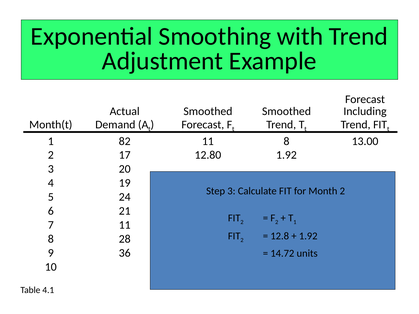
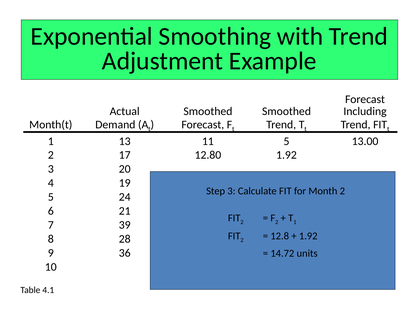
82: 82 -> 13
8 at (286, 141): 8 -> 5
7 11: 11 -> 39
